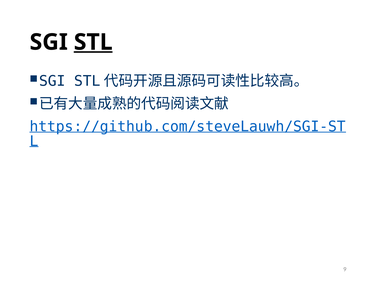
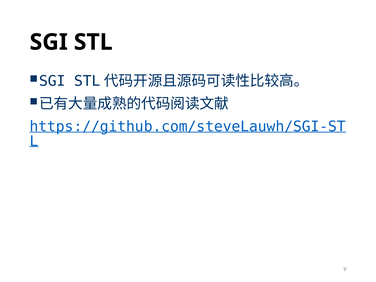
STL underline: present -> none
